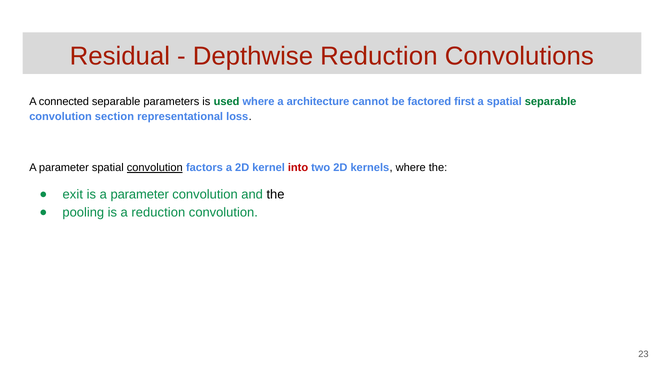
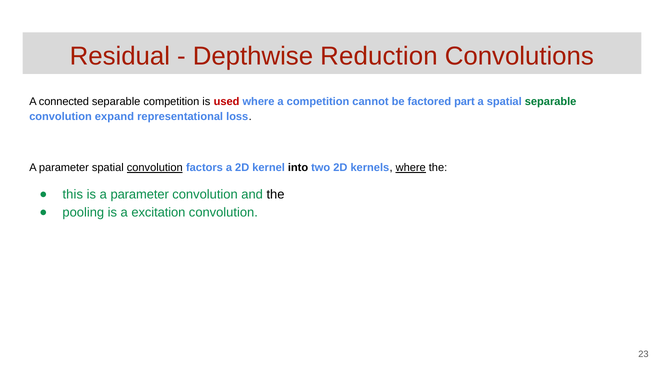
separable parameters: parameters -> competition
used colour: green -> red
a architecture: architecture -> competition
first: first -> part
section: section -> expand
into colour: red -> black
where at (411, 167) underline: none -> present
exit: exit -> this
a reduction: reduction -> excitation
